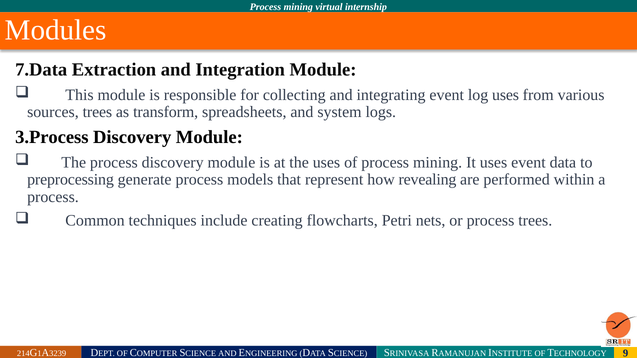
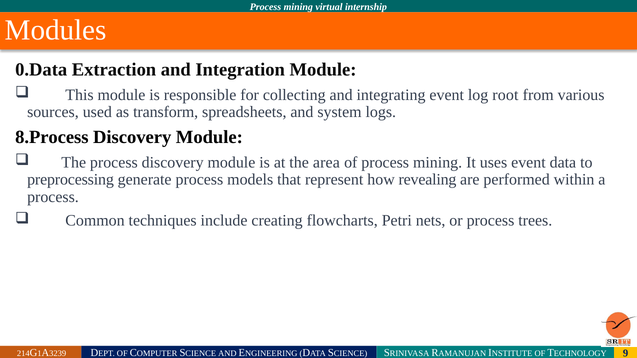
7.Data: 7.Data -> 0.Data
log uses: uses -> root
sources trees: trees -> used
3.Process: 3.Process -> 8.Process
the uses: uses -> area
